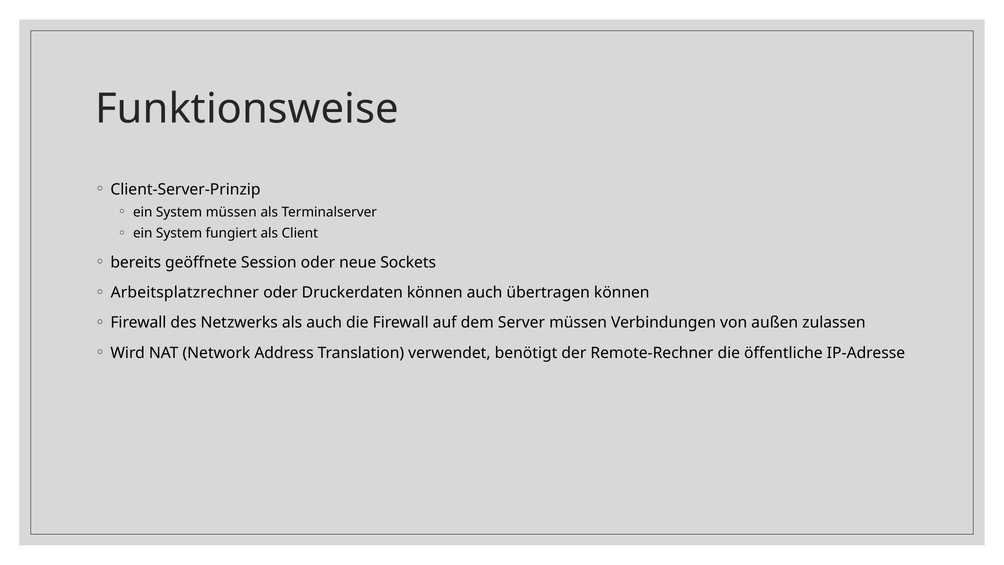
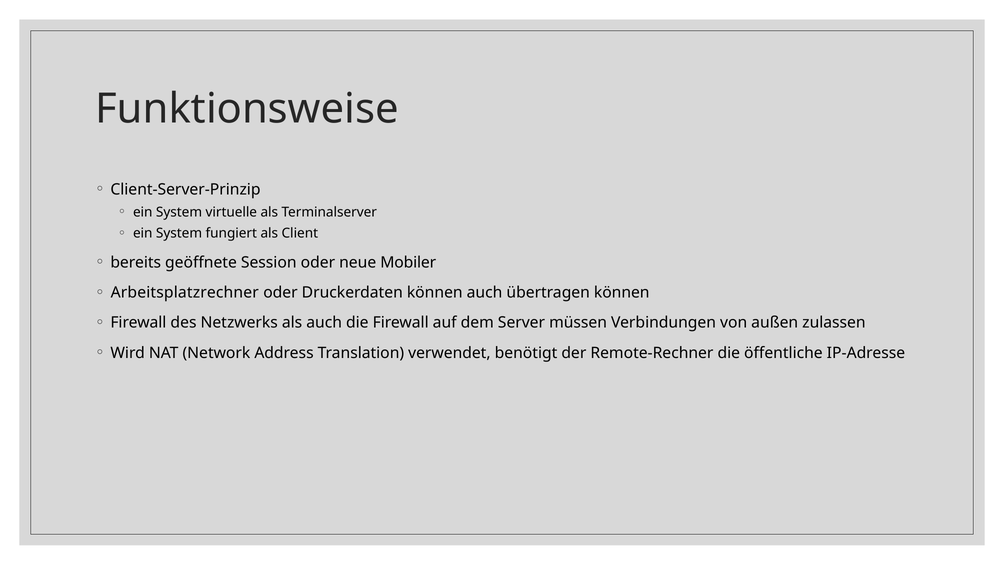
System müssen: müssen -> virtuelle
Sockets: Sockets -> Mobiler
